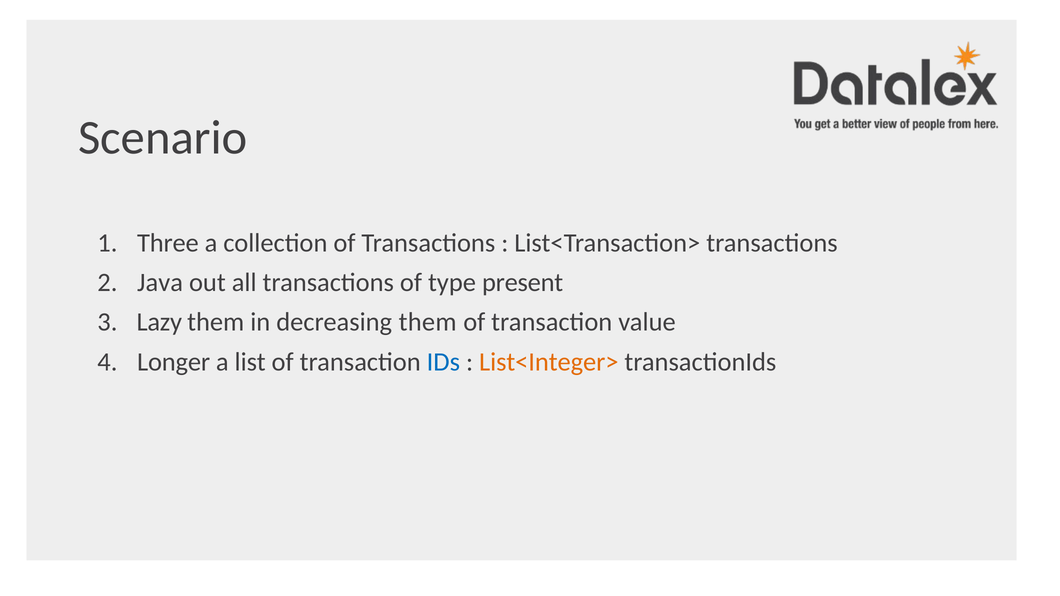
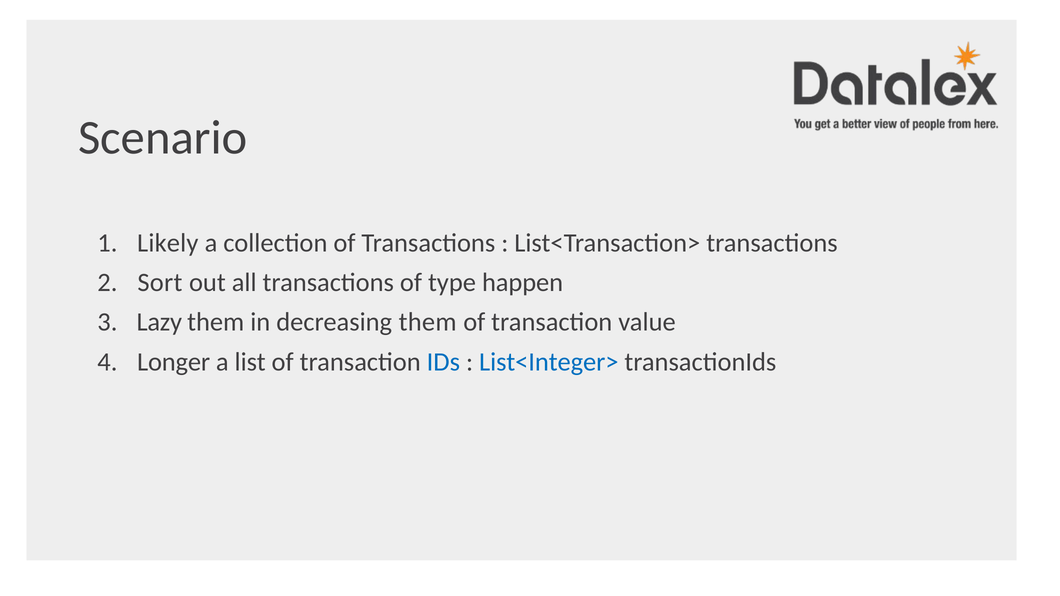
Three: Three -> Likely
Java: Java -> Sort
present: present -> happen
List<Integer> colour: orange -> blue
